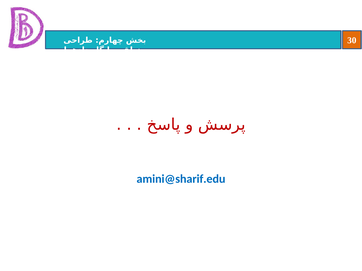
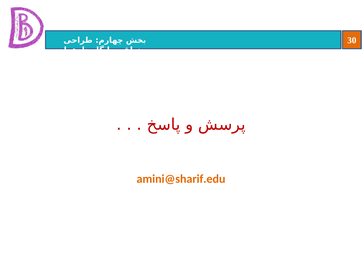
amini@sharif.edu colour: blue -> orange
